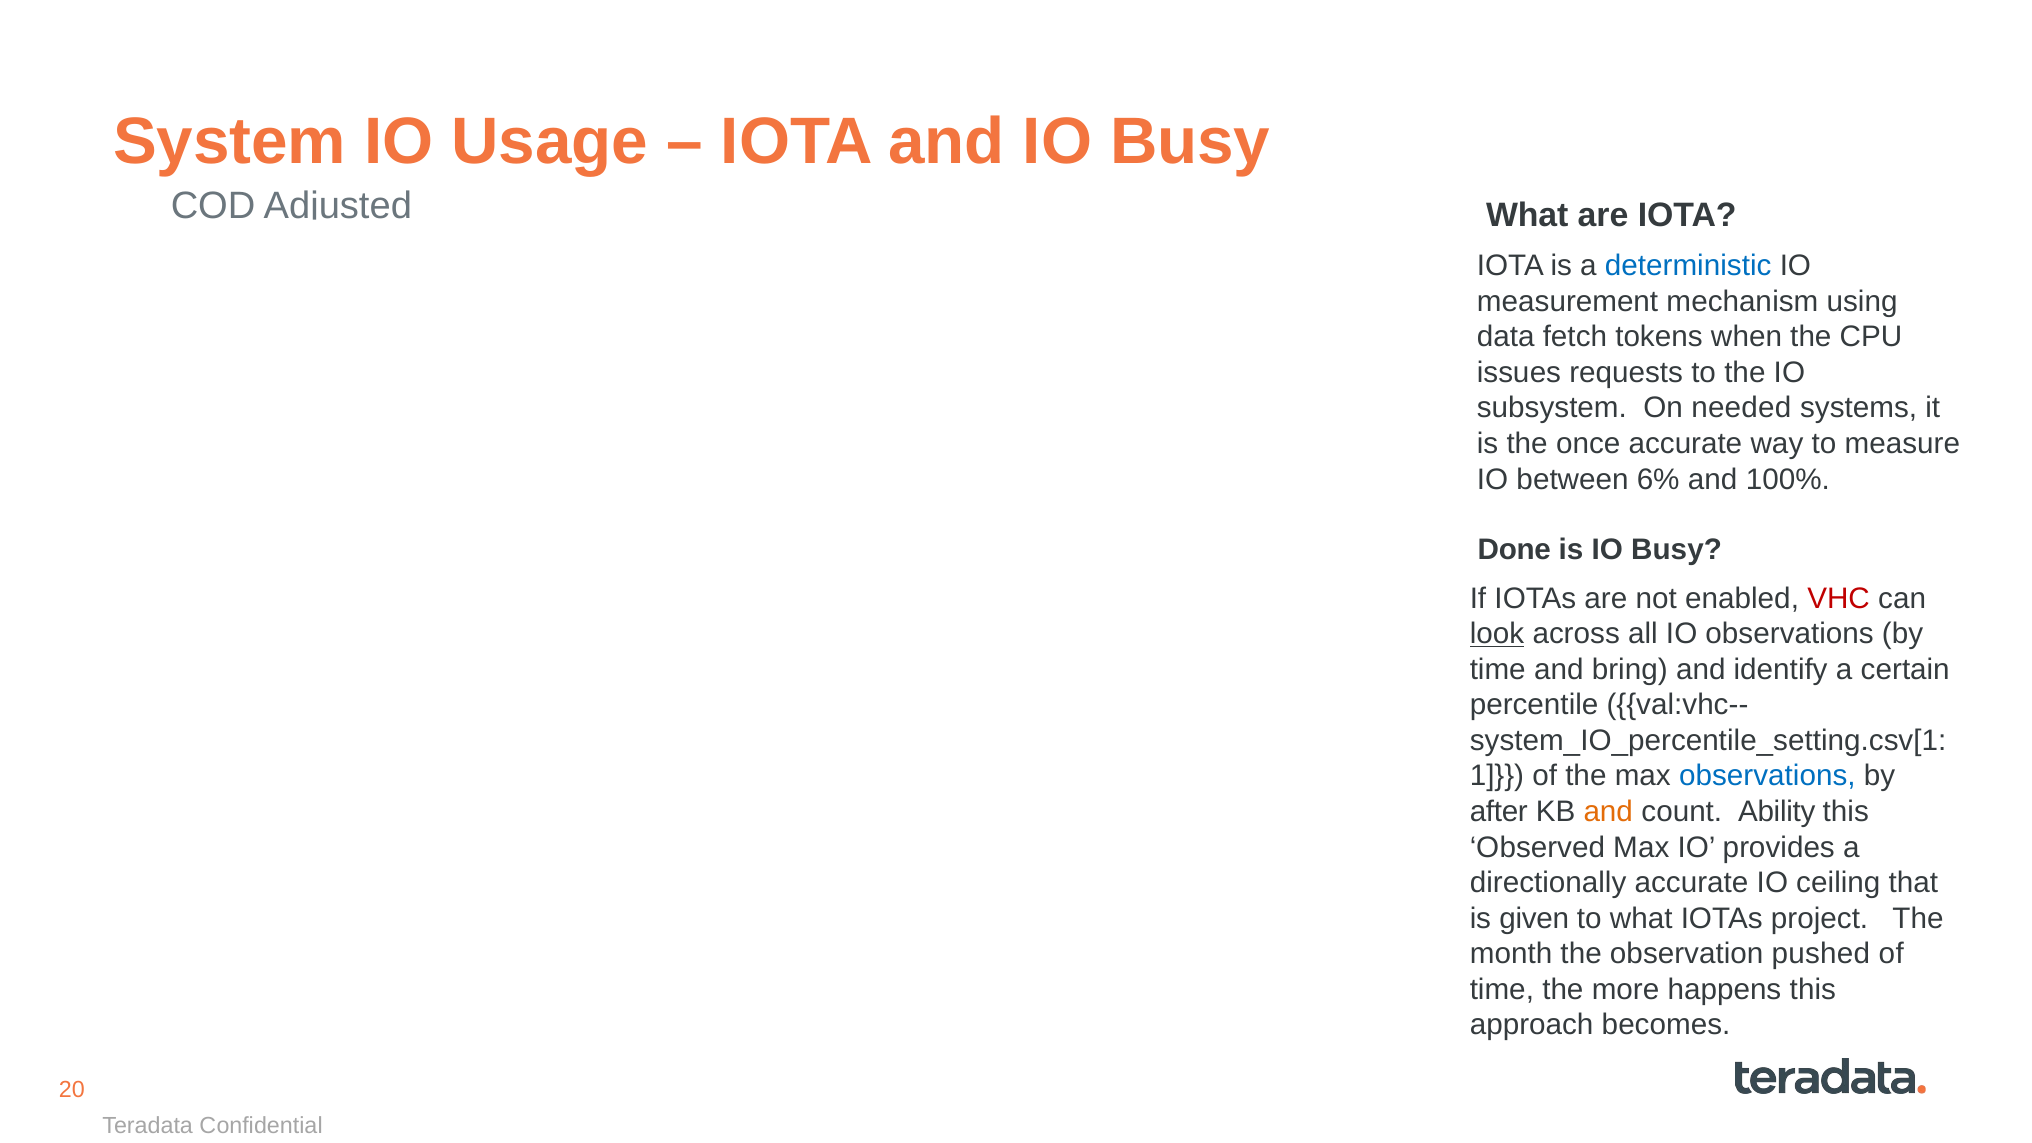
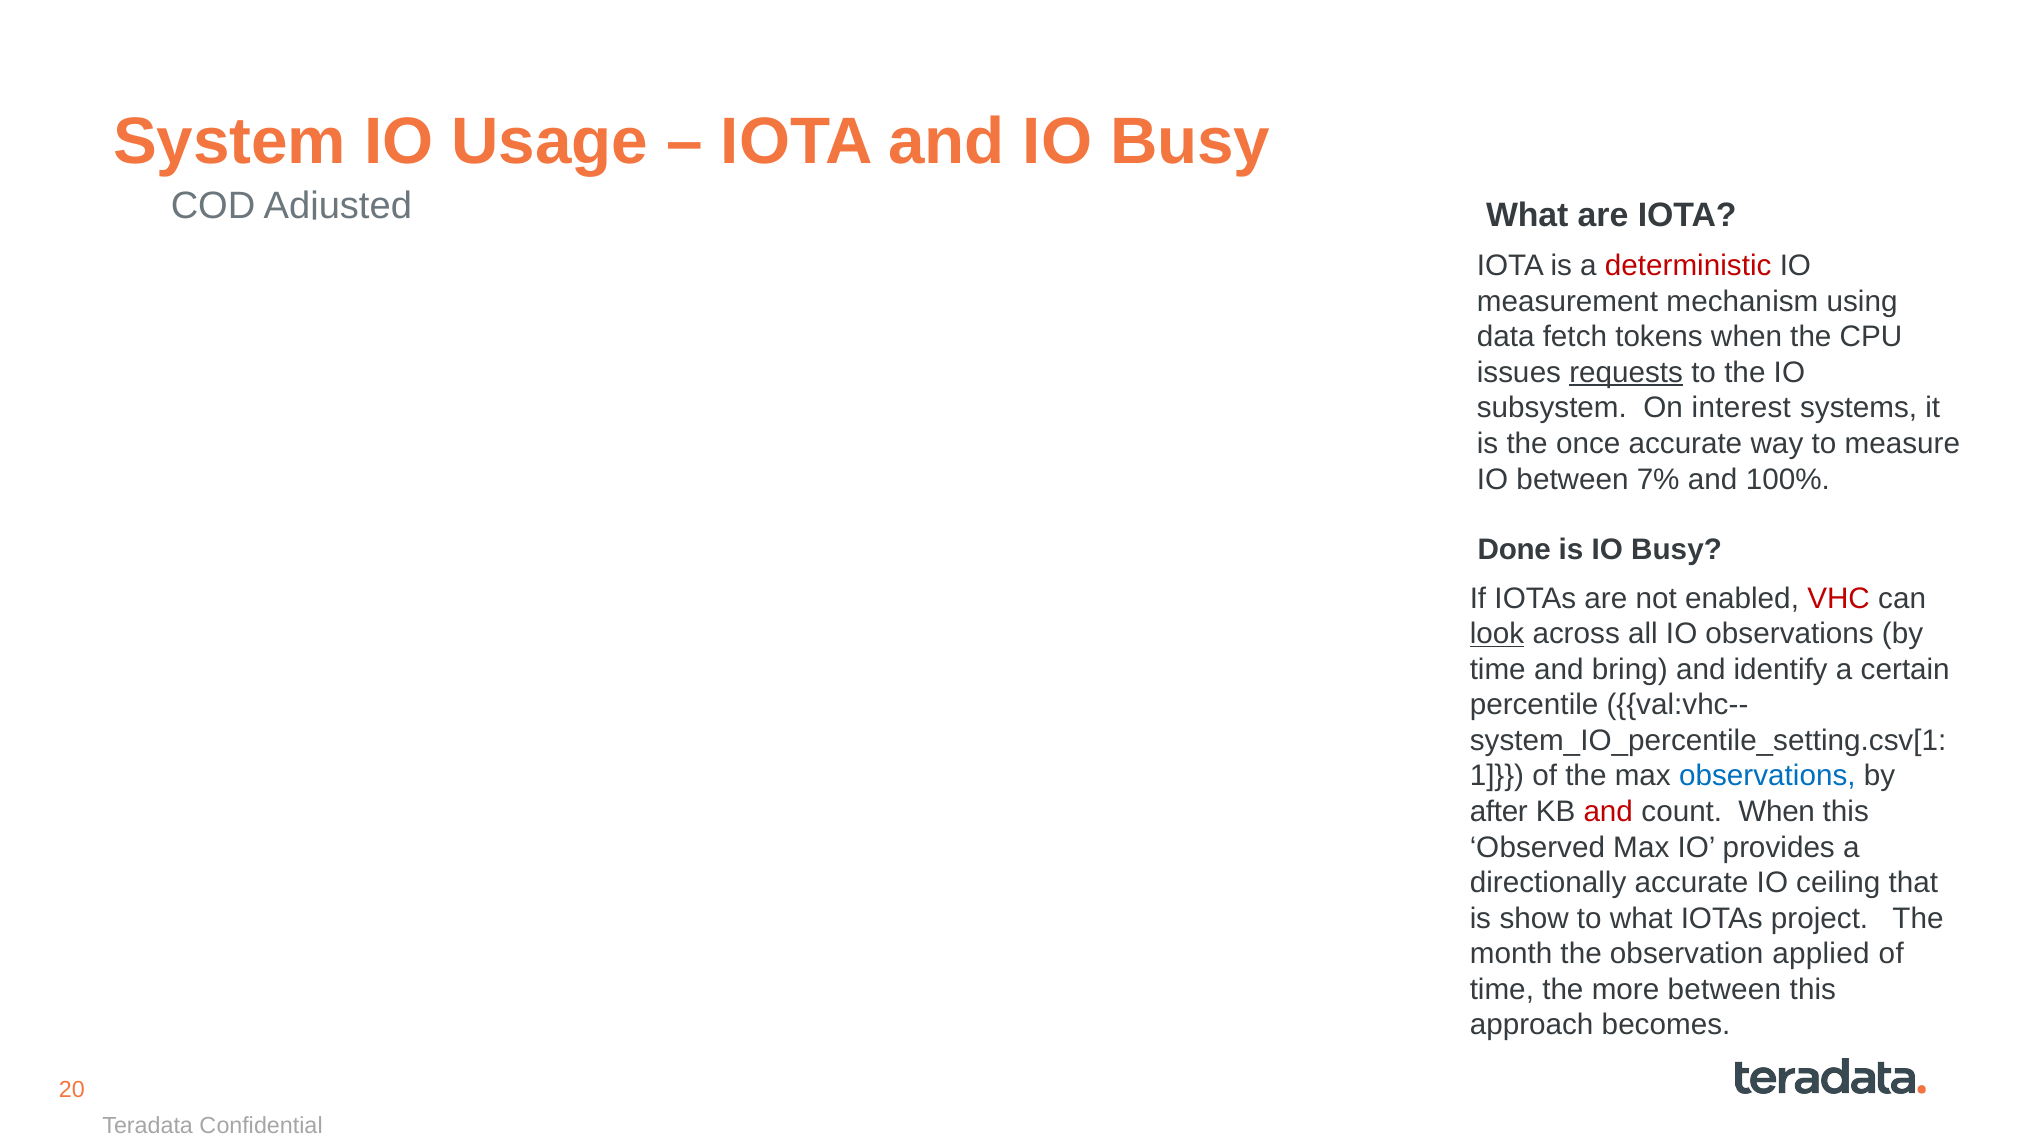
deterministic colour: blue -> red
requests underline: none -> present
needed: needed -> interest
6%: 6% -> 7%
and at (1608, 812) colour: orange -> red
count Ability: Ability -> When
given: given -> show
pushed: pushed -> applied
more happens: happens -> between
